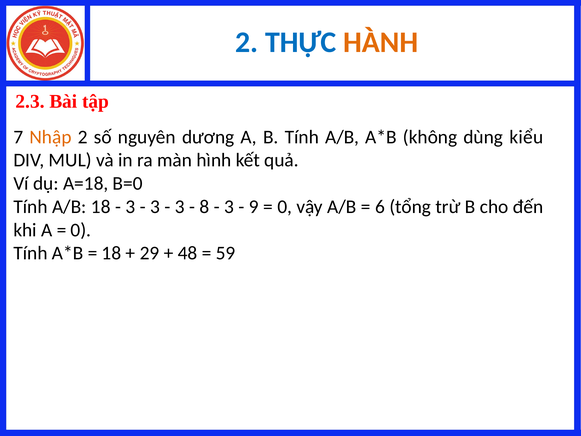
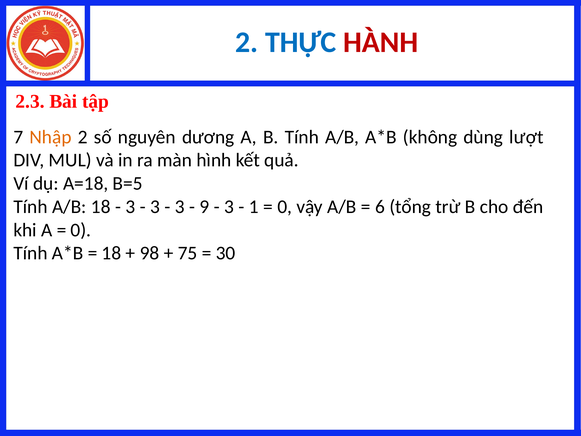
HÀNH colour: orange -> red
kiểu: kiểu -> lượt
B=0: B=0 -> B=5
8: 8 -> 9
9: 9 -> 1
29: 29 -> 98
48: 48 -> 75
59: 59 -> 30
